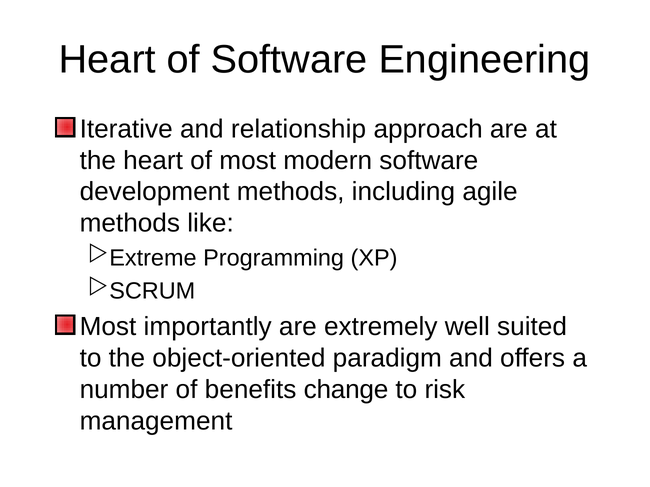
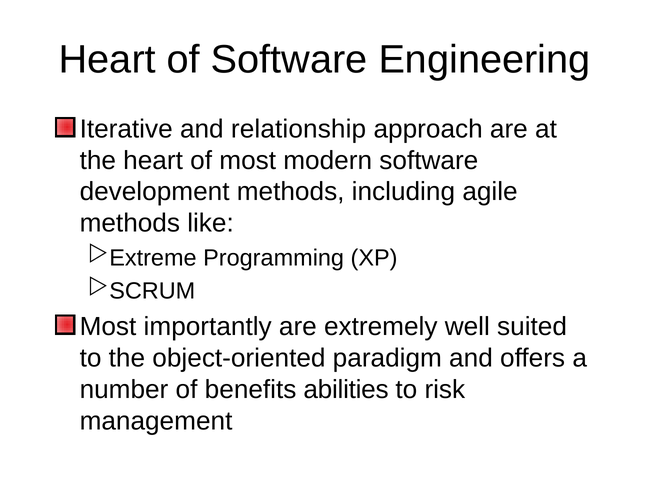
change: change -> abilities
